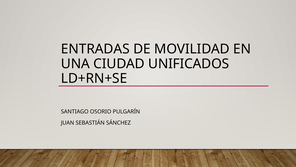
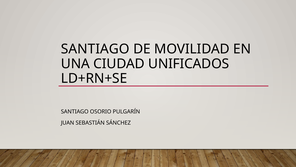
ENTRADAS at (95, 49): ENTRADAS -> SANTIAGO
